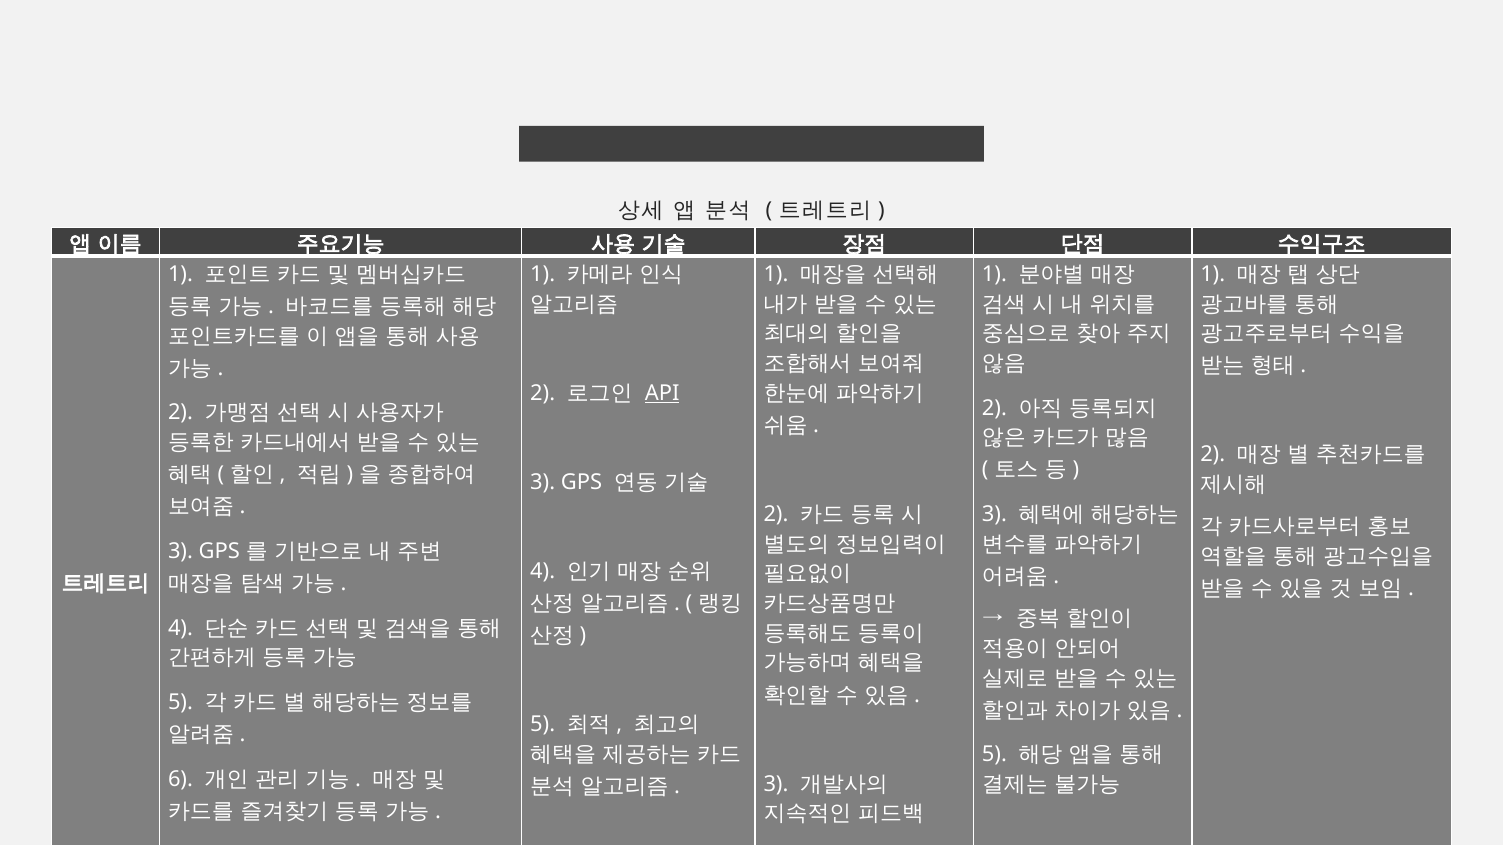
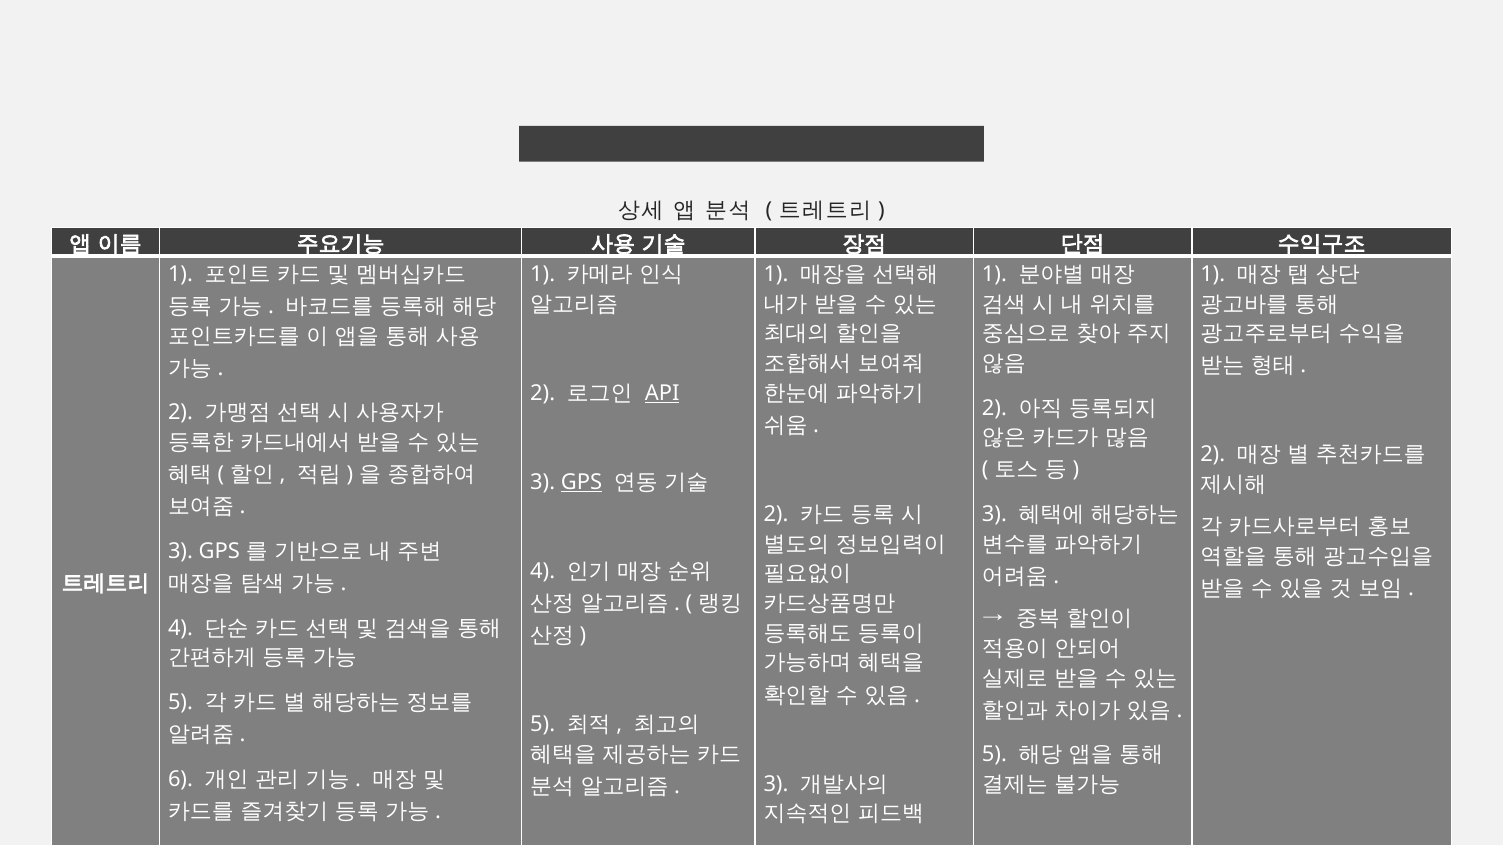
GPS at (581, 482) underline: none -> present
